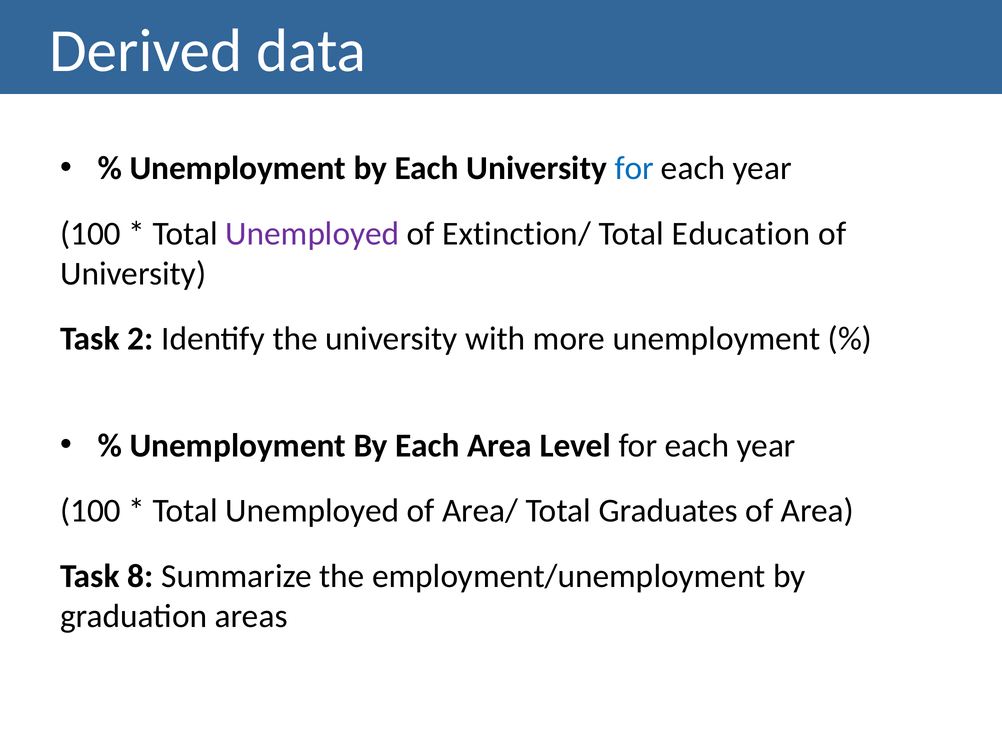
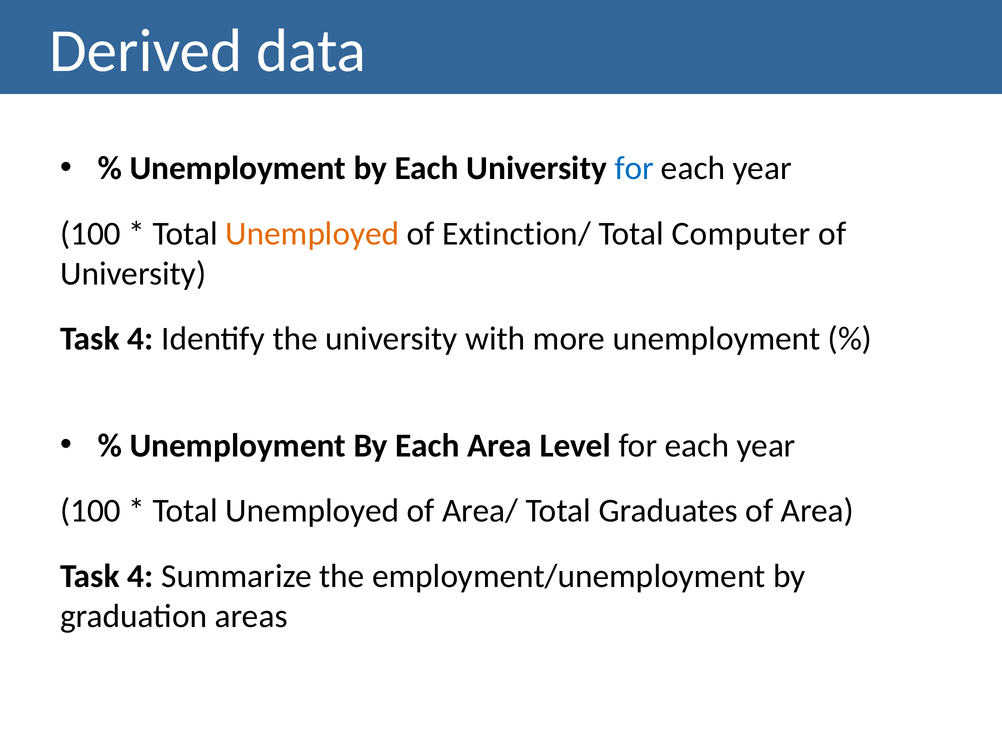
Unemployed at (312, 233) colour: purple -> orange
Education: Education -> Computer
2 at (140, 339): 2 -> 4
8 at (140, 576): 8 -> 4
